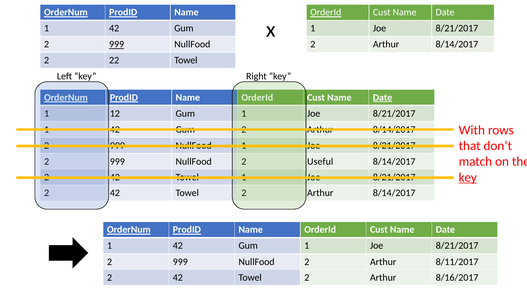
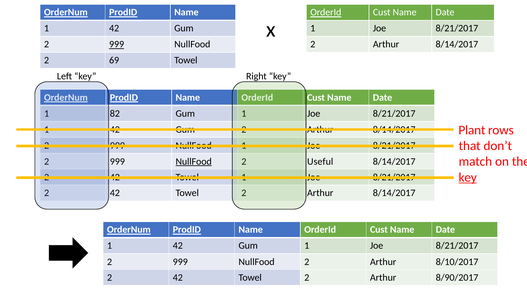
22: 22 -> 69
Date at (383, 98) underline: present -> none
12: 12 -> 82
With: With -> Plant
NullFood at (194, 162) underline: none -> present
8/11/2017: 8/11/2017 -> 8/10/2017
8/16/2017: 8/16/2017 -> 8/90/2017
